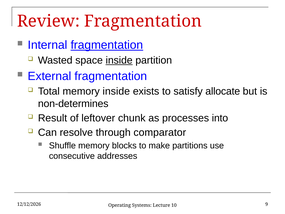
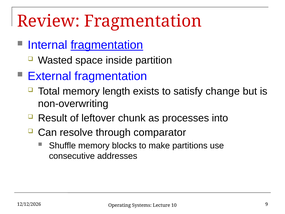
inside at (119, 60) underline: present -> none
memory inside: inside -> length
allocate: allocate -> change
non-determines: non-determines -> non-overwriting
